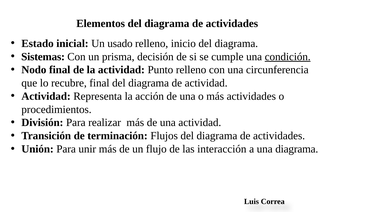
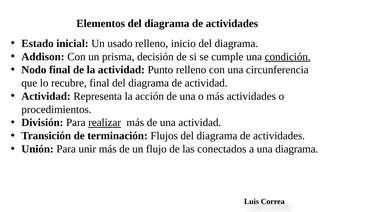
Sistemas: Sistemas -> Addison
realizar underline: none -> present
interacción: interacción -> conectados
